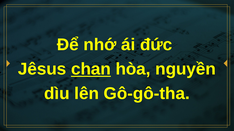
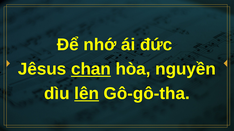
lên underline: none -> present
